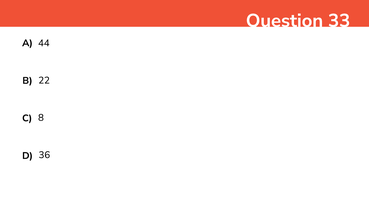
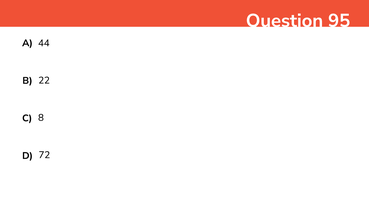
33: 33 -> 95
36: 36 -> 72
